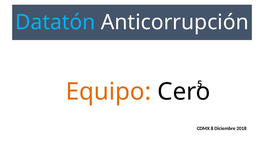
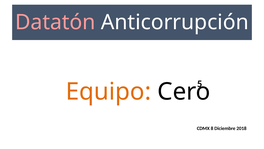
Datatón colour: light blue -> pink
